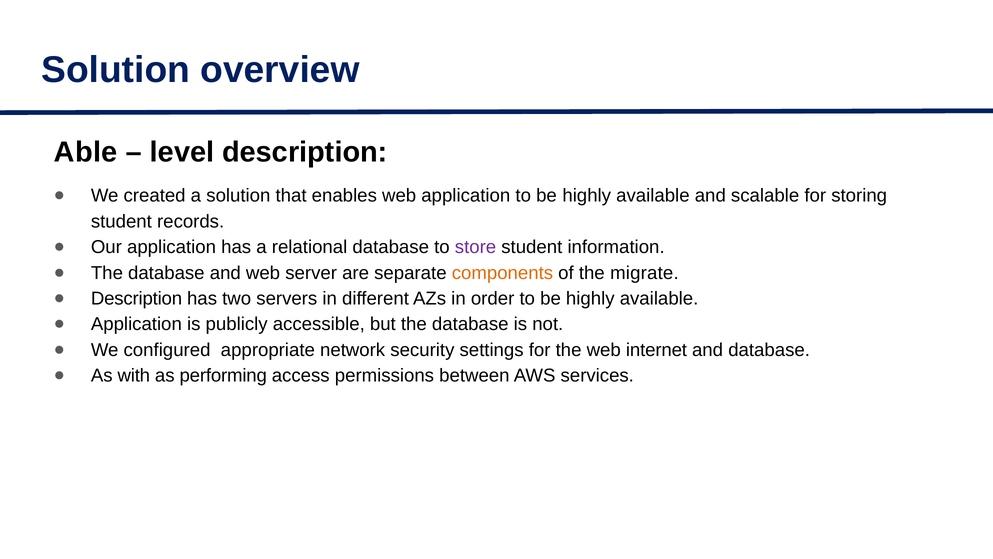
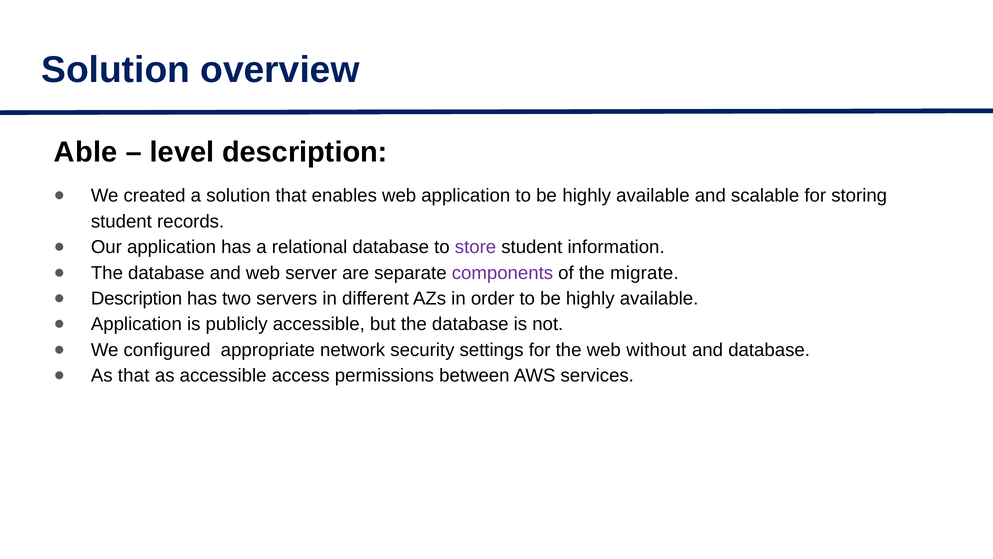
components colour: orange -> purple
internet: internet -> without
As with: with -> that
as performing: performing -> accessible
